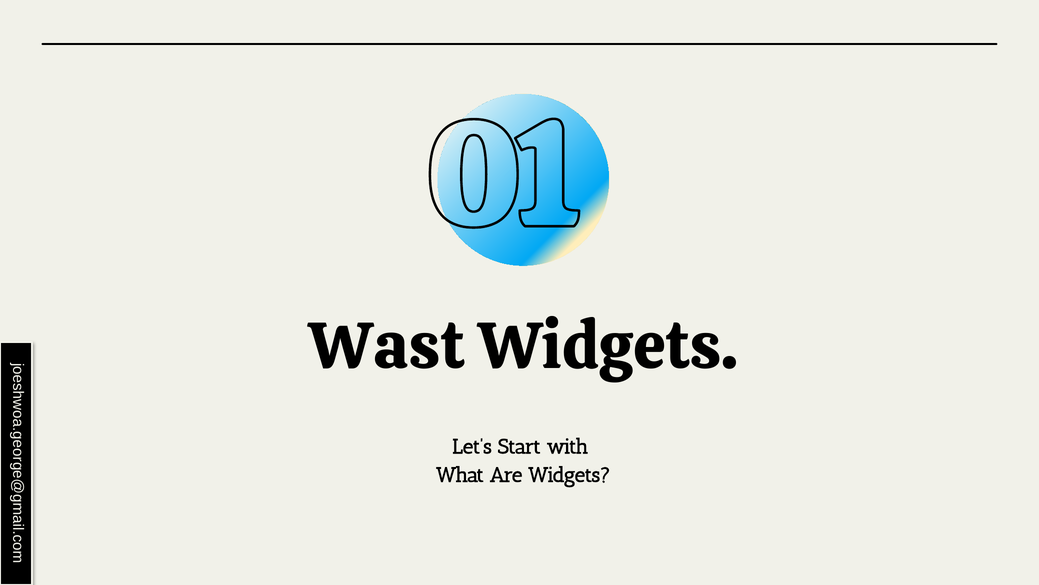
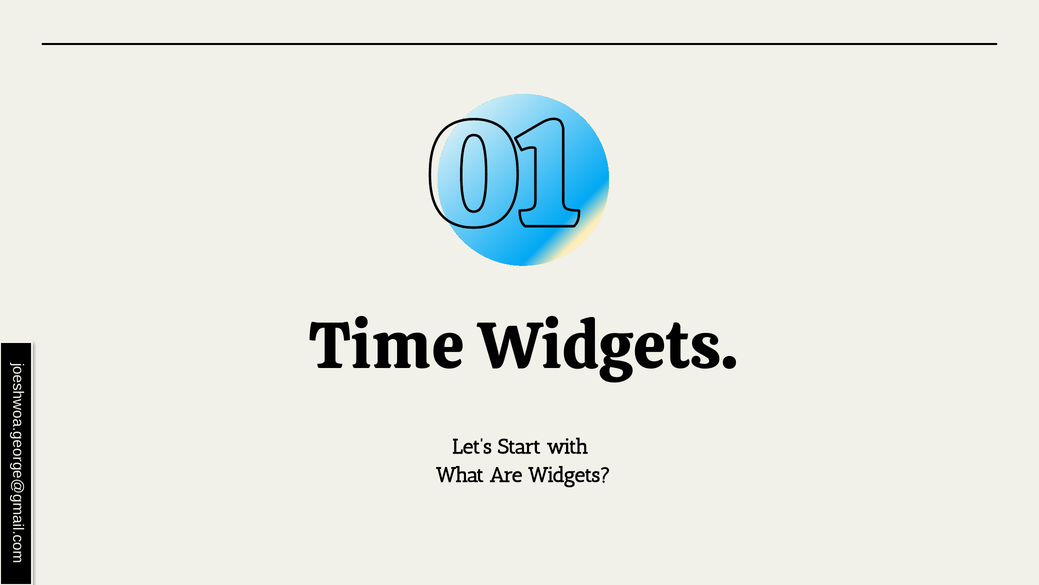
Wast: Wast -> Time
